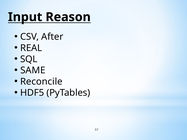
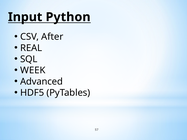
Reason: Reason -> Python
SAME: SAME -> WEEK
Reconcile: Reconcile -> Advanced
